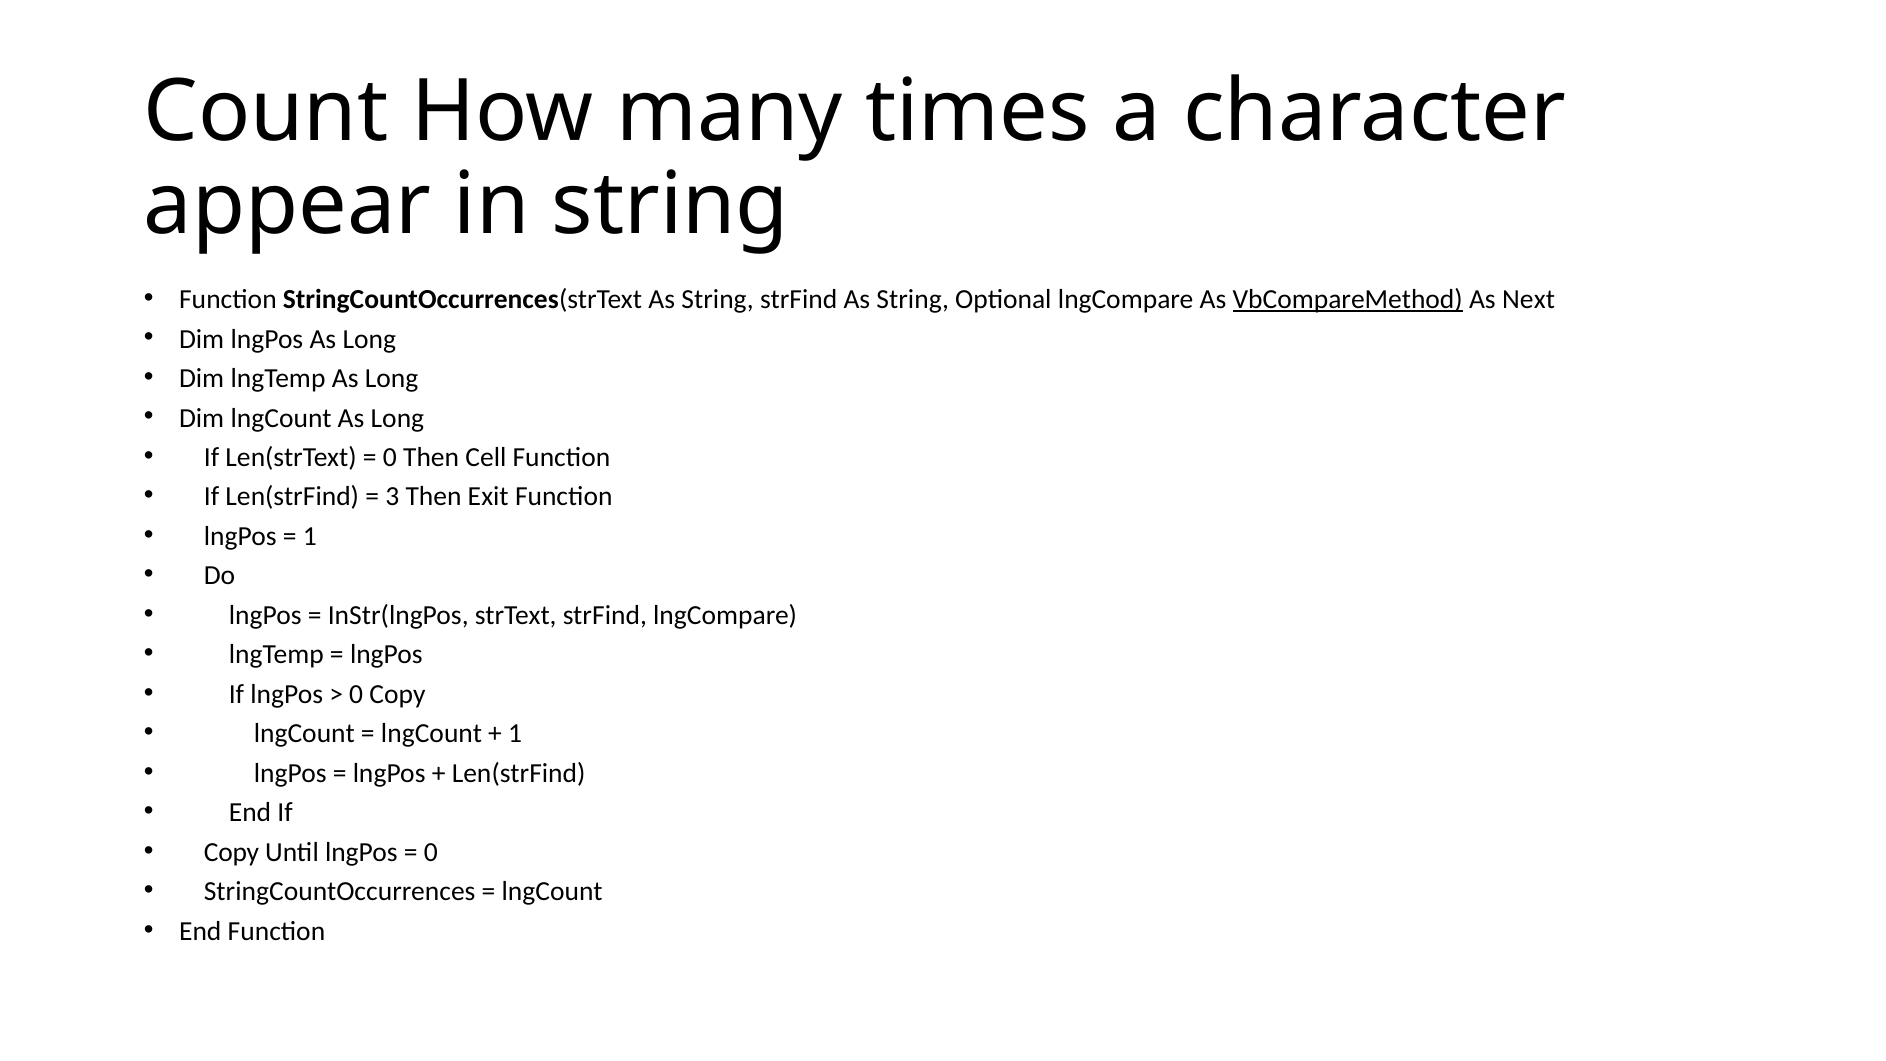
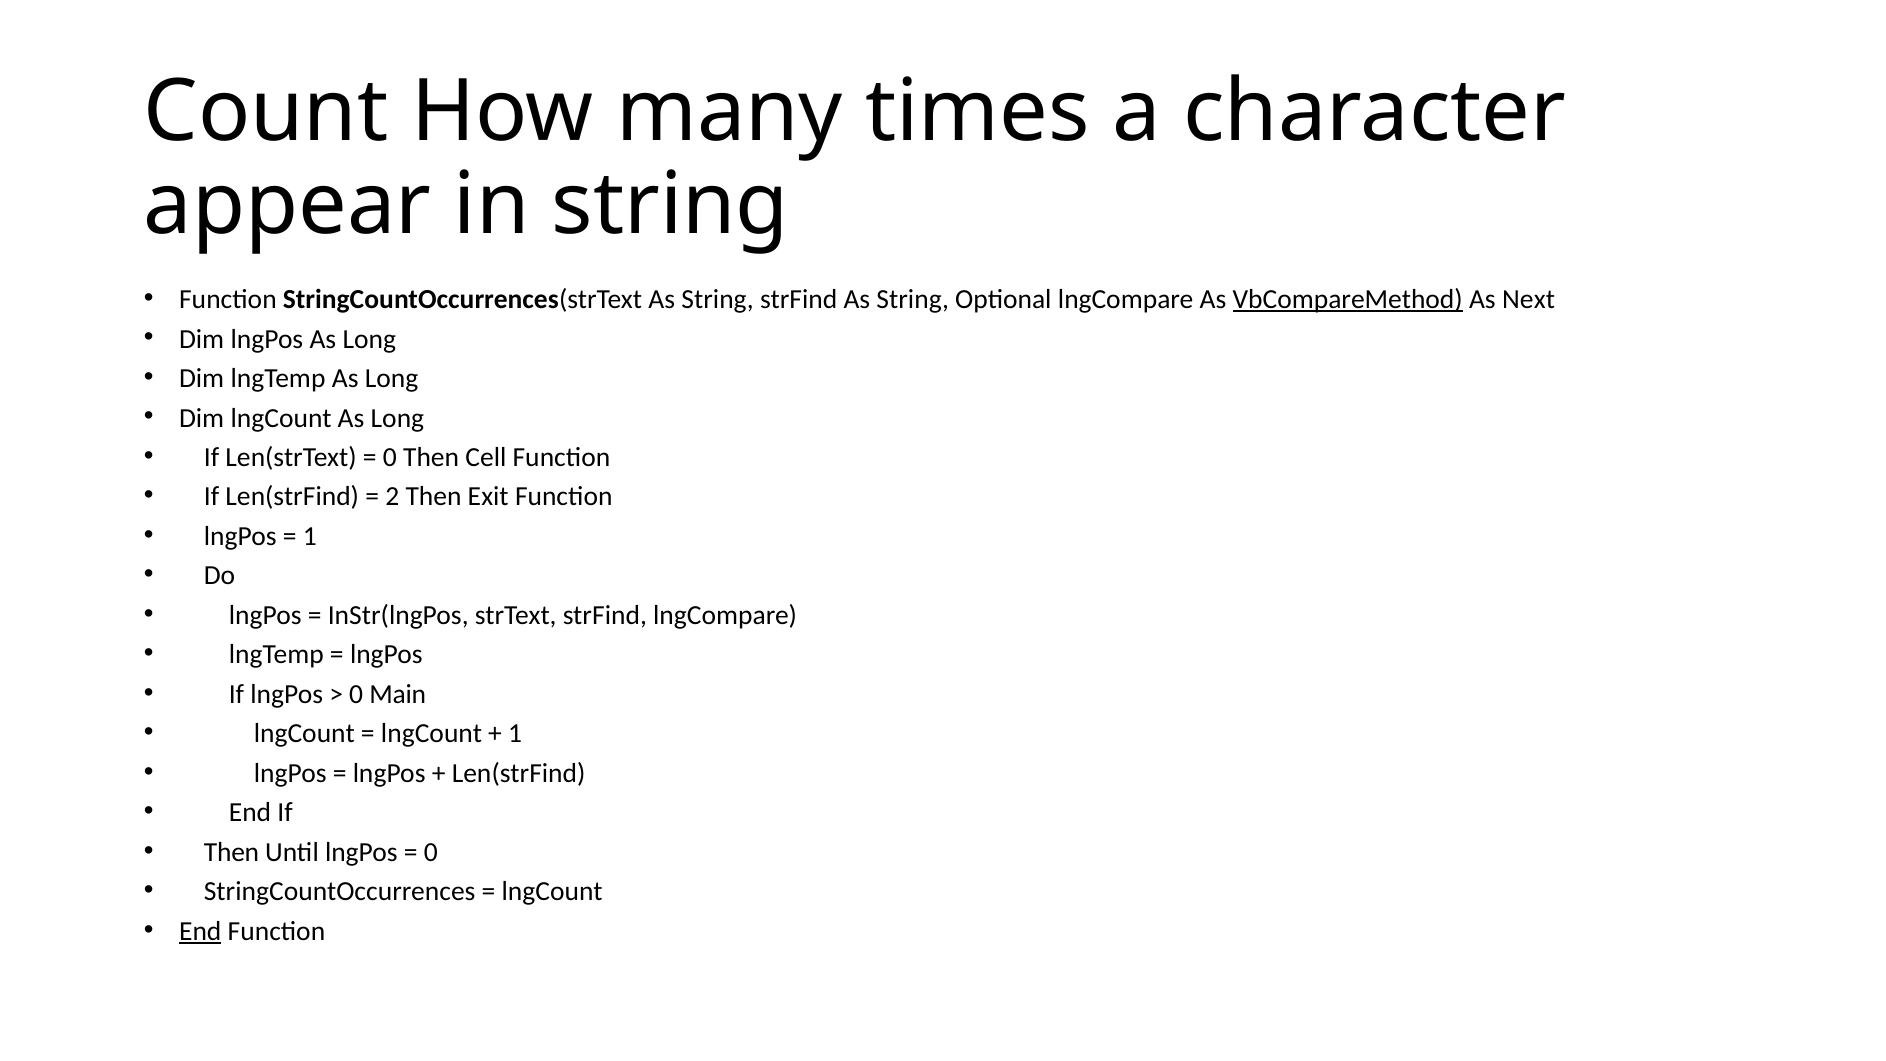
3: 3 -> 2
0 Copy: Copy -> Main
Copy at (232, 852): Copy -> Then
End at (200, 931) underline: none -> present
